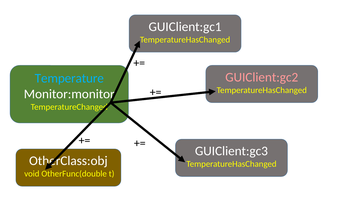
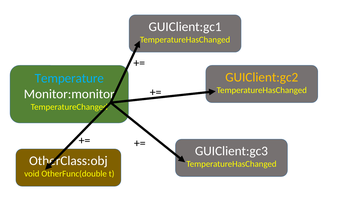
GUIClient:gc2 colour: pink -> yellow
